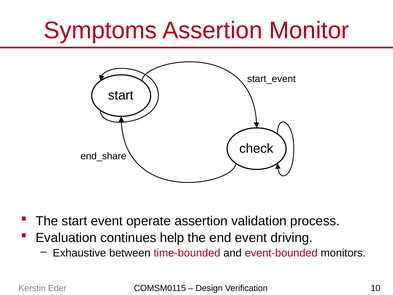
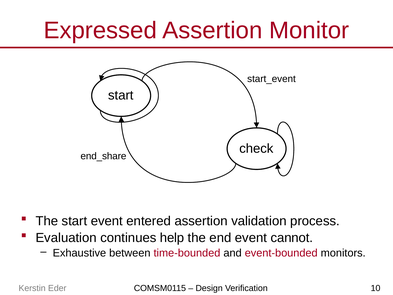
Symptoms: Symptoms -> Expressed
operate: operate -> entered
driving: driving -> cannot
